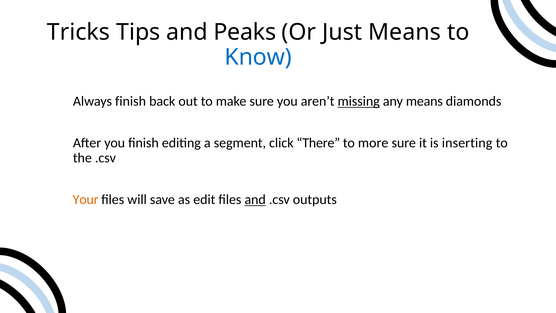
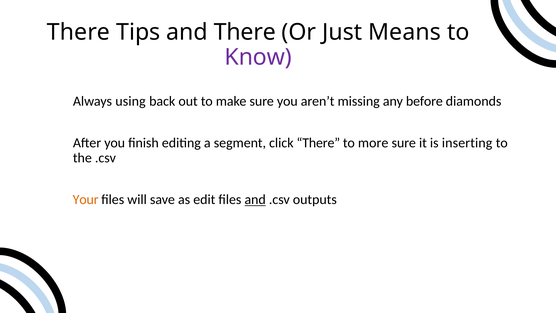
Tricks at (78, 32): Tricks -> There
and Peaks: Peaks -> There
Know colour: blue -> purple
Always finish: finish -> using
missing underline: present -> none
any means: means -> before
